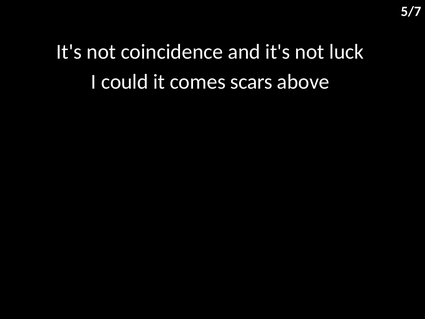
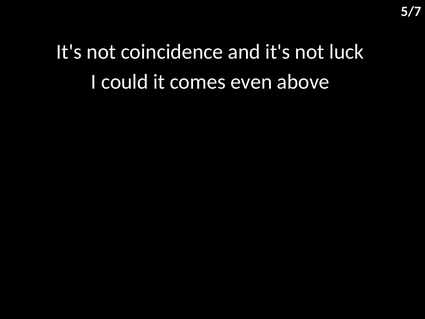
scars: scars -> even
